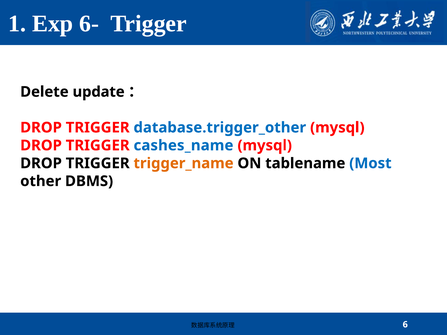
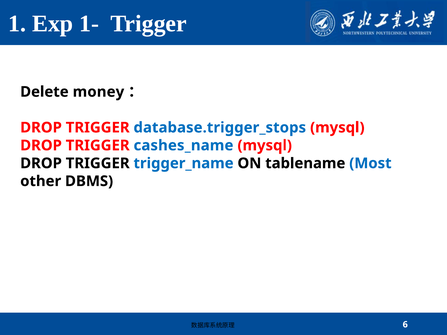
6-: 6- -> 1-
update: update -> money
database.trigger_other: database.trigger_other -> database.trigger_stops
trigger_name colour: orange -> blue
